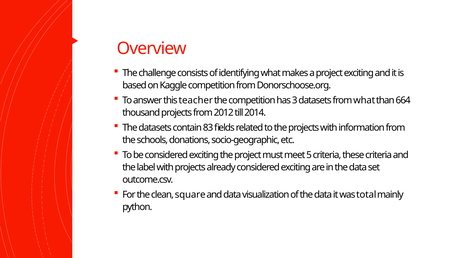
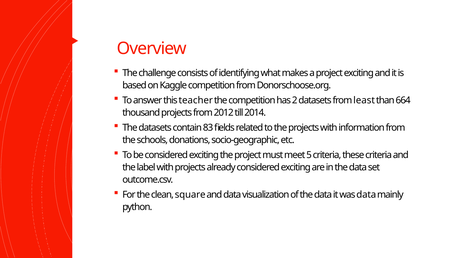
3: 3 -> 2
from what: what -> least
was total: total -> data
